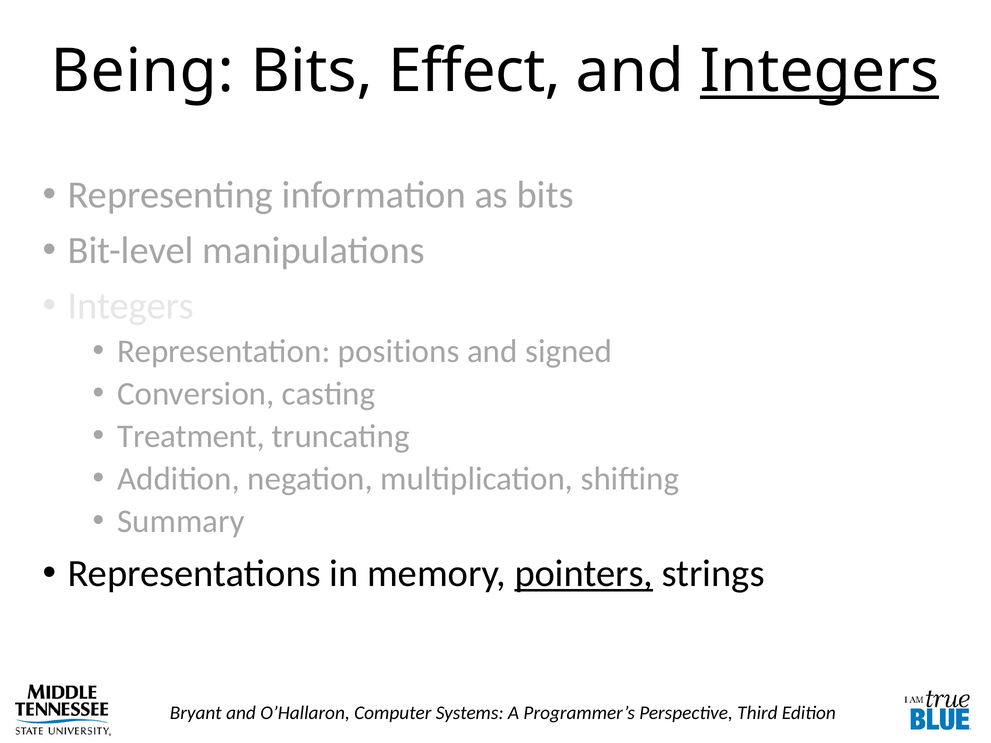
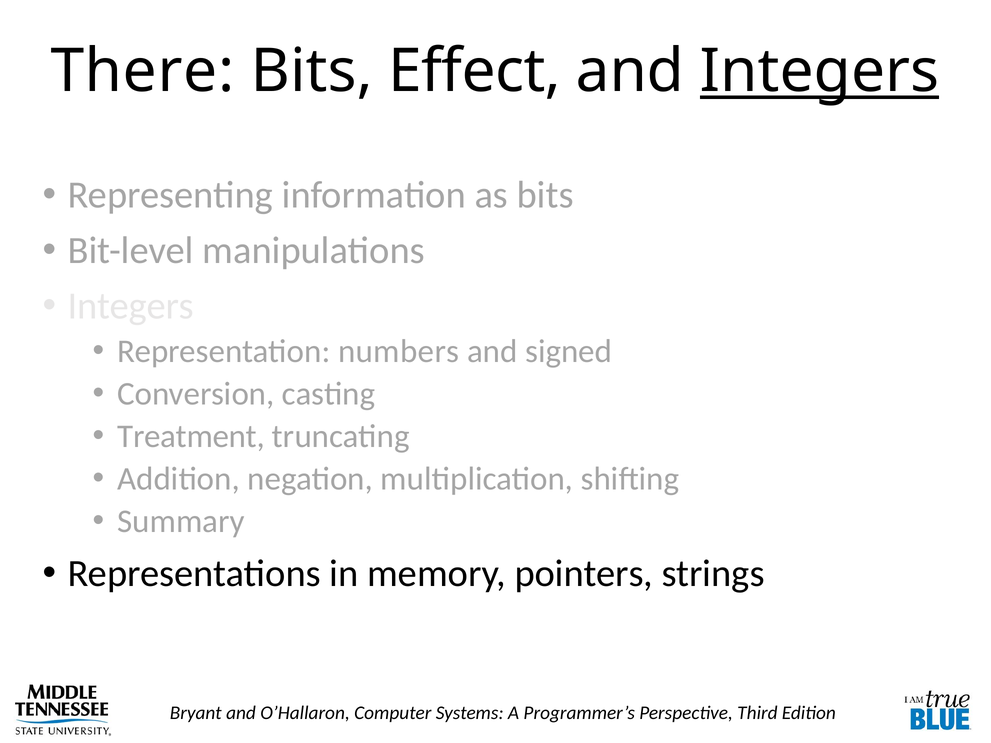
Being: Being -> There
positions: positions -> numbers
pointers underline: present -> none
